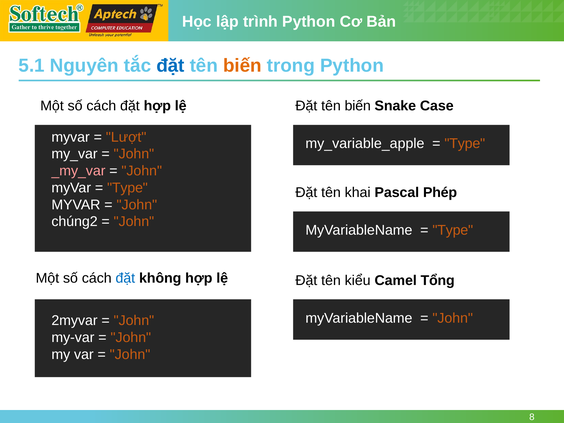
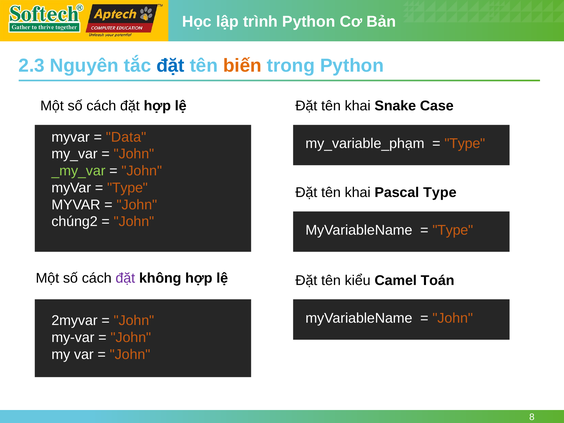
5.1: 5.1 -> 2.3
biến at (358, 106): biến -> khai
Lượt: Lượt -> Data
my_variable_apple: my_variable_apple -> my_variable_phạm
_my_var colour: pink -> light green
Pascal Phép: Phép -> Type
đặt at (125, 278) colour: blue -> purple
Tổng: Tổng -> Toán
